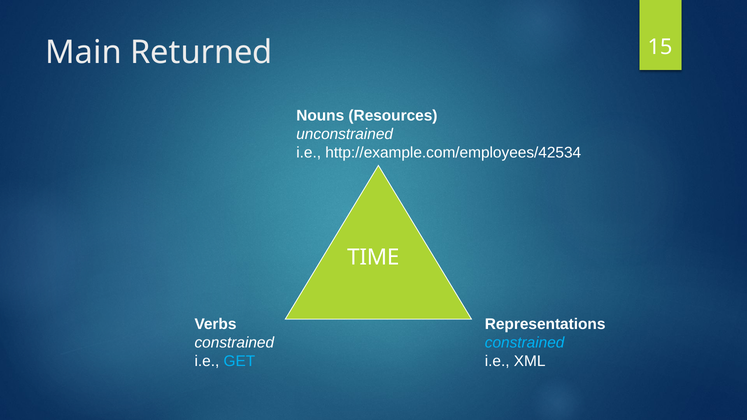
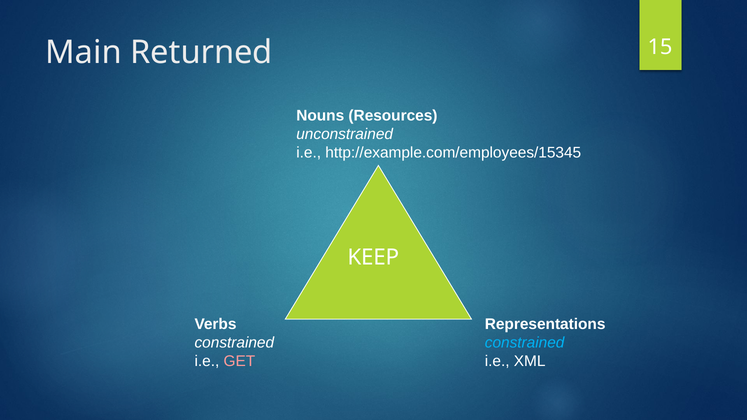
http://example.com/employees/42534: http://example.com/employees/42534 -> http://example.com/employees/15345
TIME: TIME -> KEEP
GET colour: light blue -> pink
